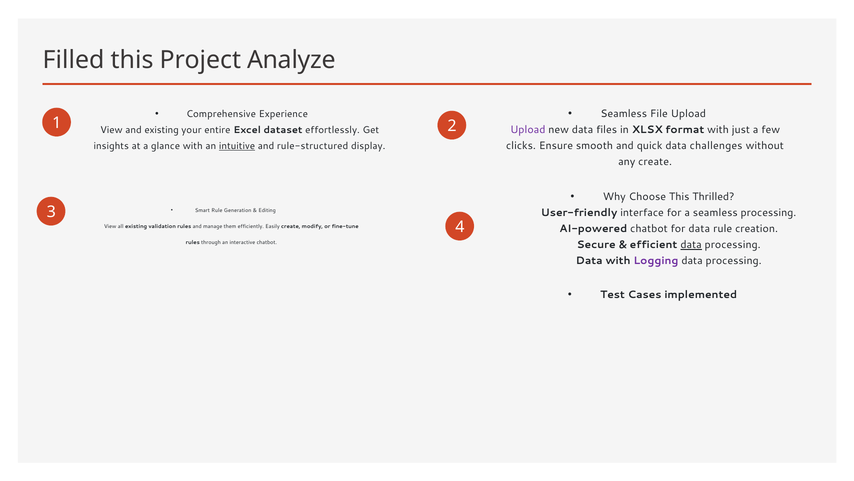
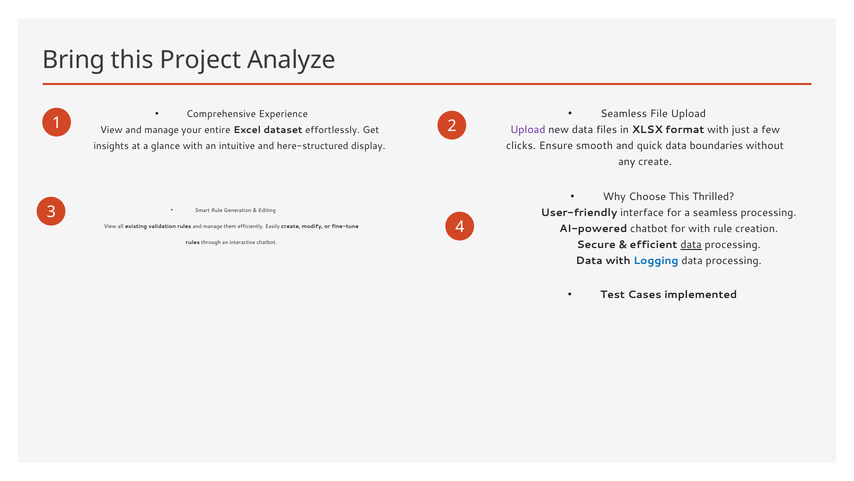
Filled: Filled -> Bring
View and existing: existing -> manage
challenges: challenges -> boundaries
intuitive underline: present -> none
rule-structured: rule-structured -> here-structured
for data: data -> with
Logging colour: purple -> blue
